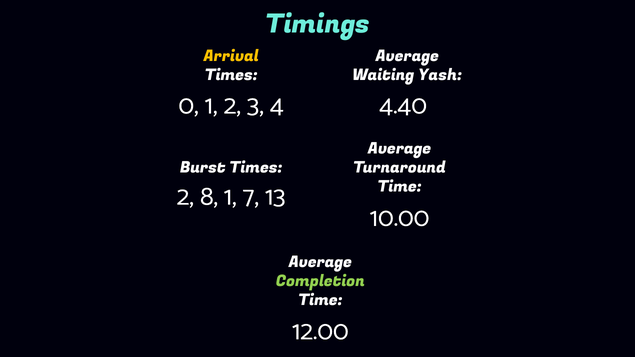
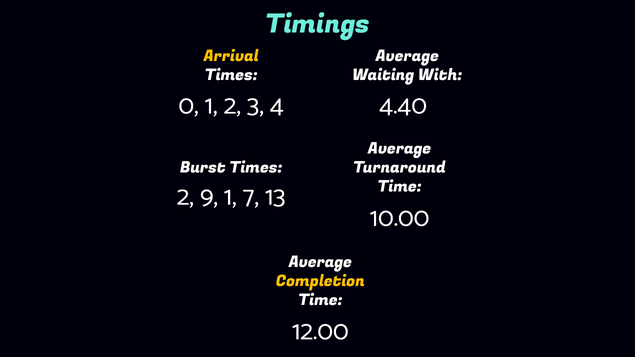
Yash: Yash -> With
8: 8 -> 9
Completion colour: light green -> yellow
